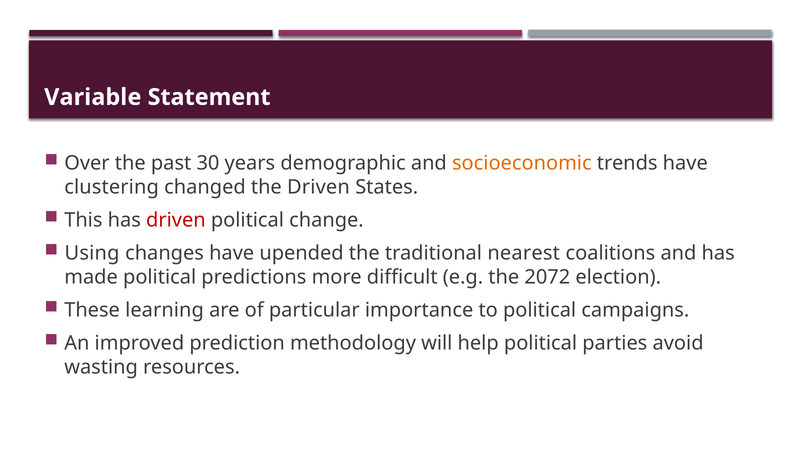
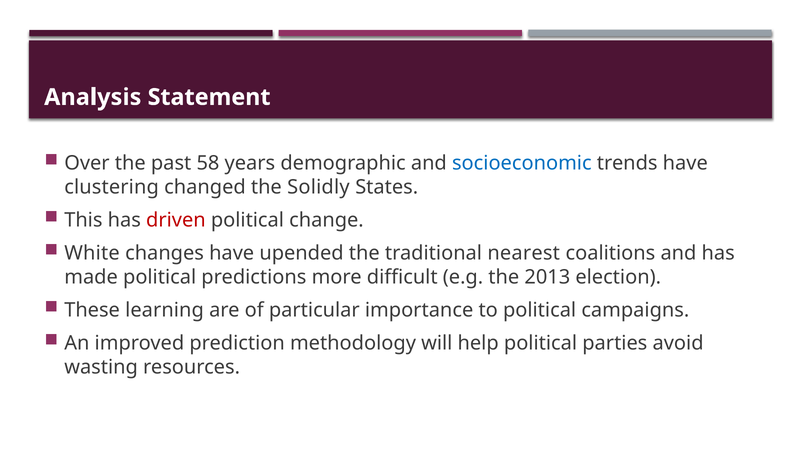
Variable: Variable -> Analysis
30: 30 -> 58
socioeconomic colour: orange -> blue
the Driven: Driven -> Solidly
Using: Using -> White
2072: 2072 -> 2013
